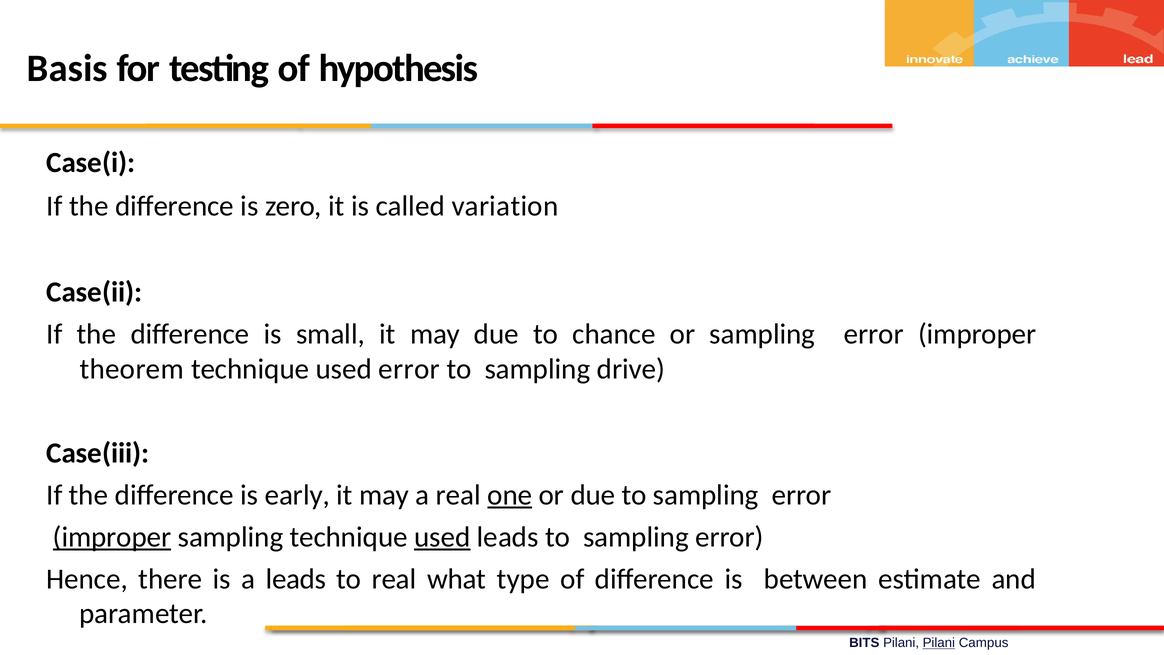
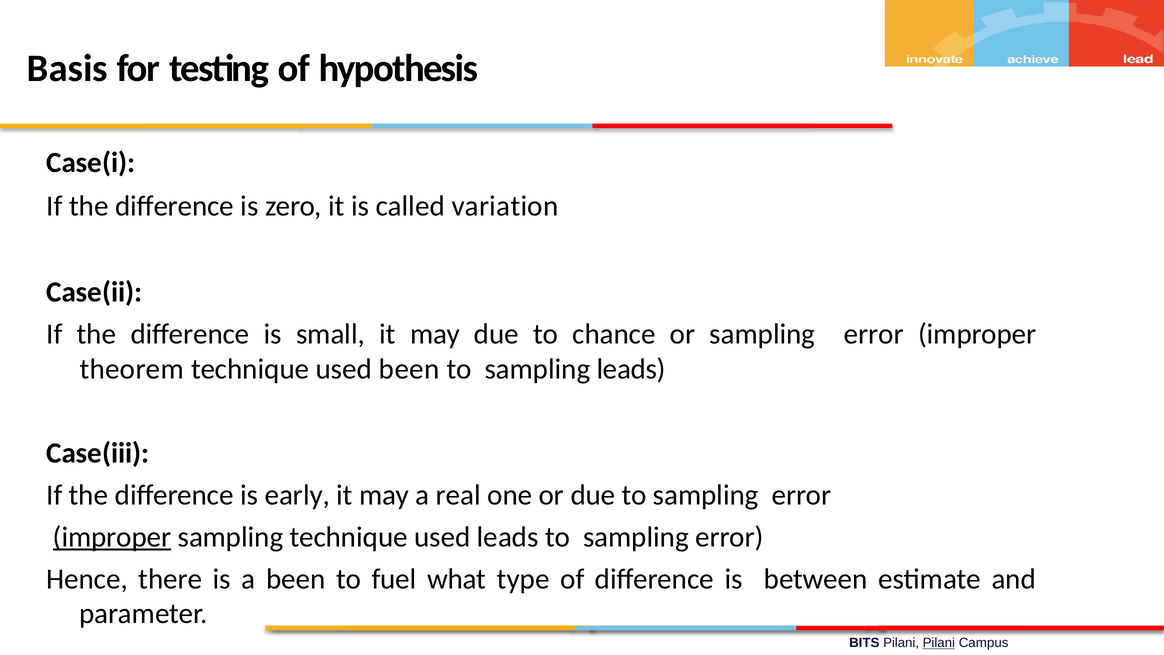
used error: error -> been
sampling drive: drive -> leads
one underline: present -> none
used at (442, 537) underline: present -> none
a leads: leads -> been
to real: real -> fuel
